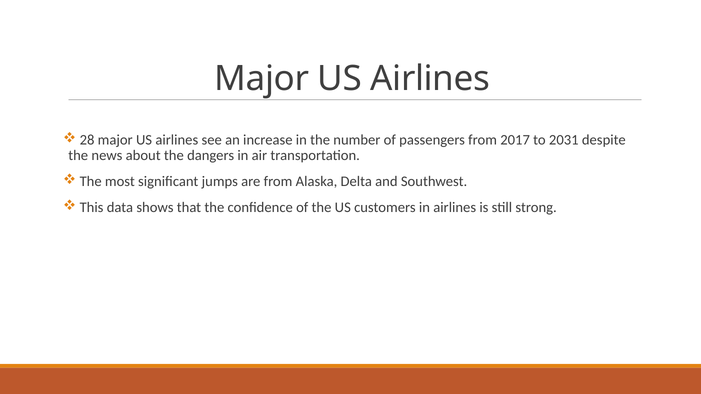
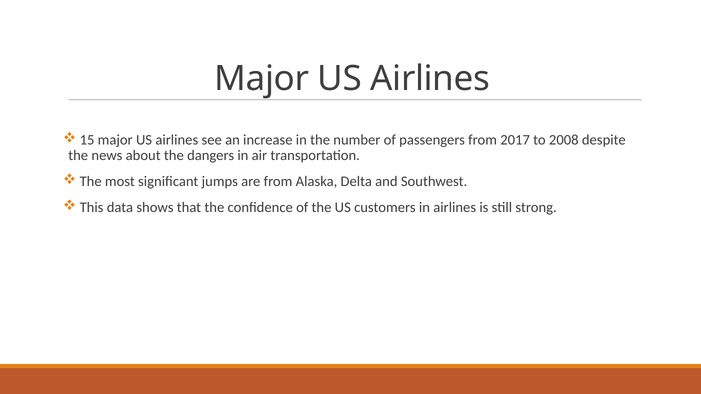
28: 28 -> 15
2031: 2031 -> 2008
